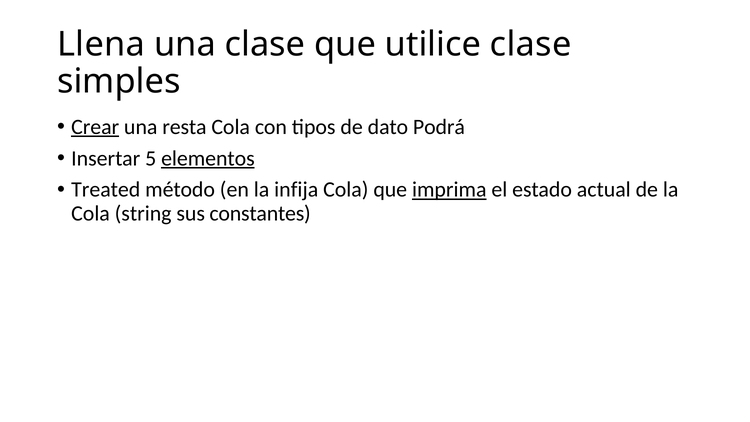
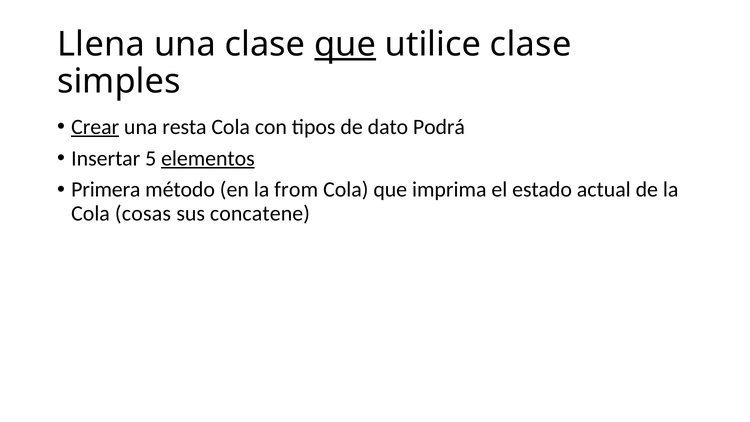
que at (345, 44) underline: none -> present
Treated: Treated -> Primera
infija: infija -> from
imprima underline: present -> none
string: string -> cosas
constantes: constantes -> concatene
